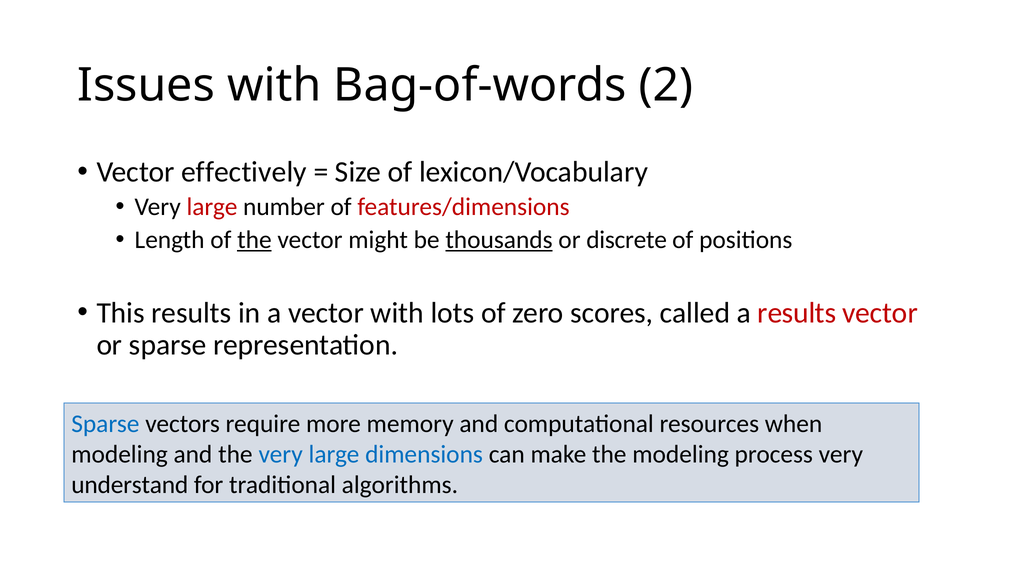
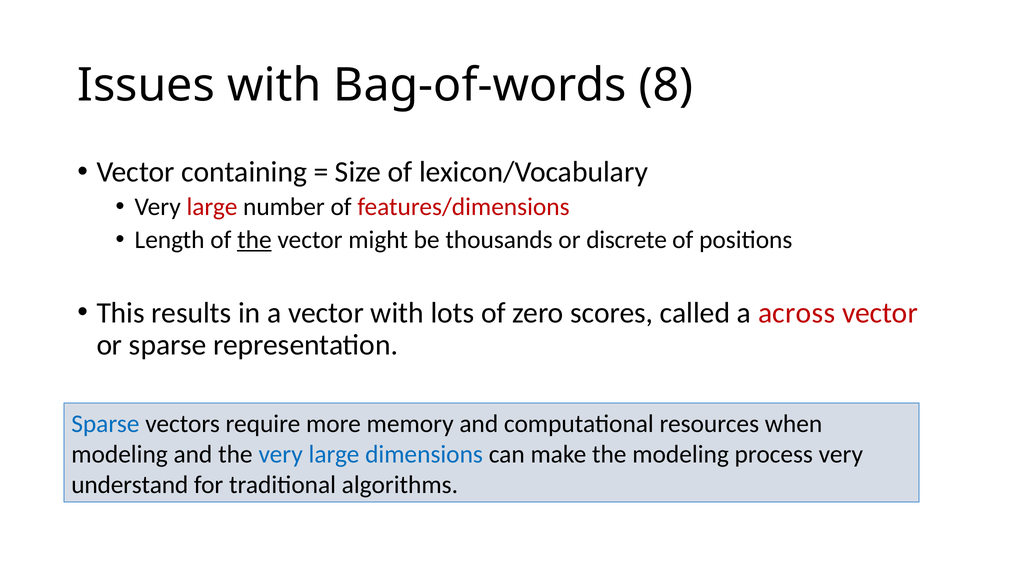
2: 2 -> 8
effectively: effectively -> containing
thousands underline: present -> none
a results: results -> across
